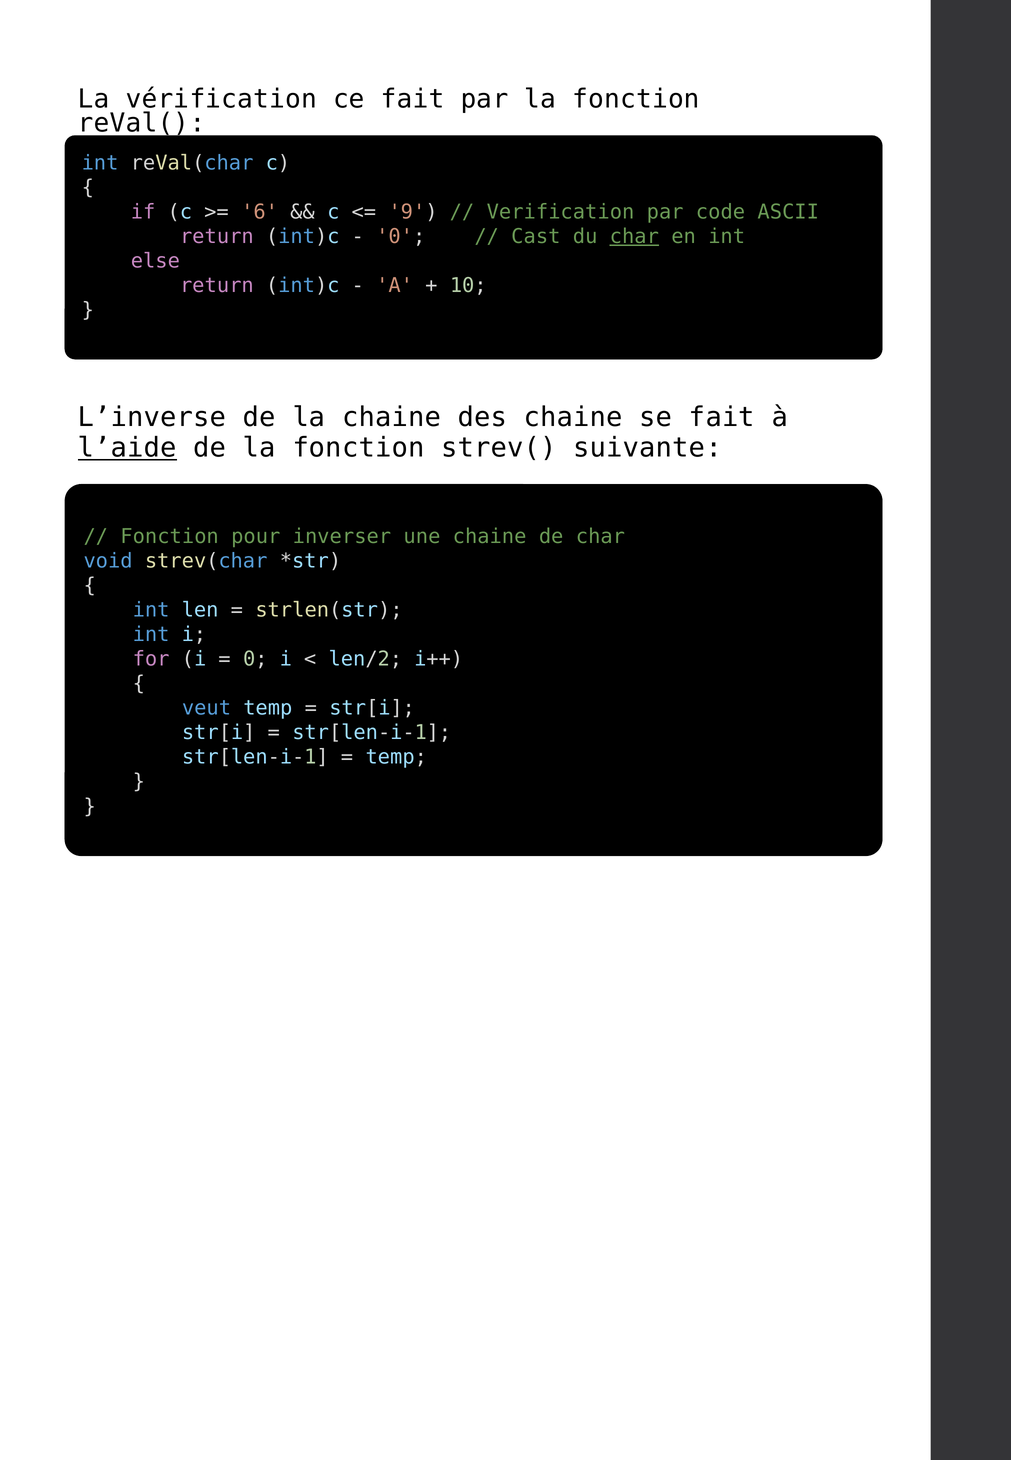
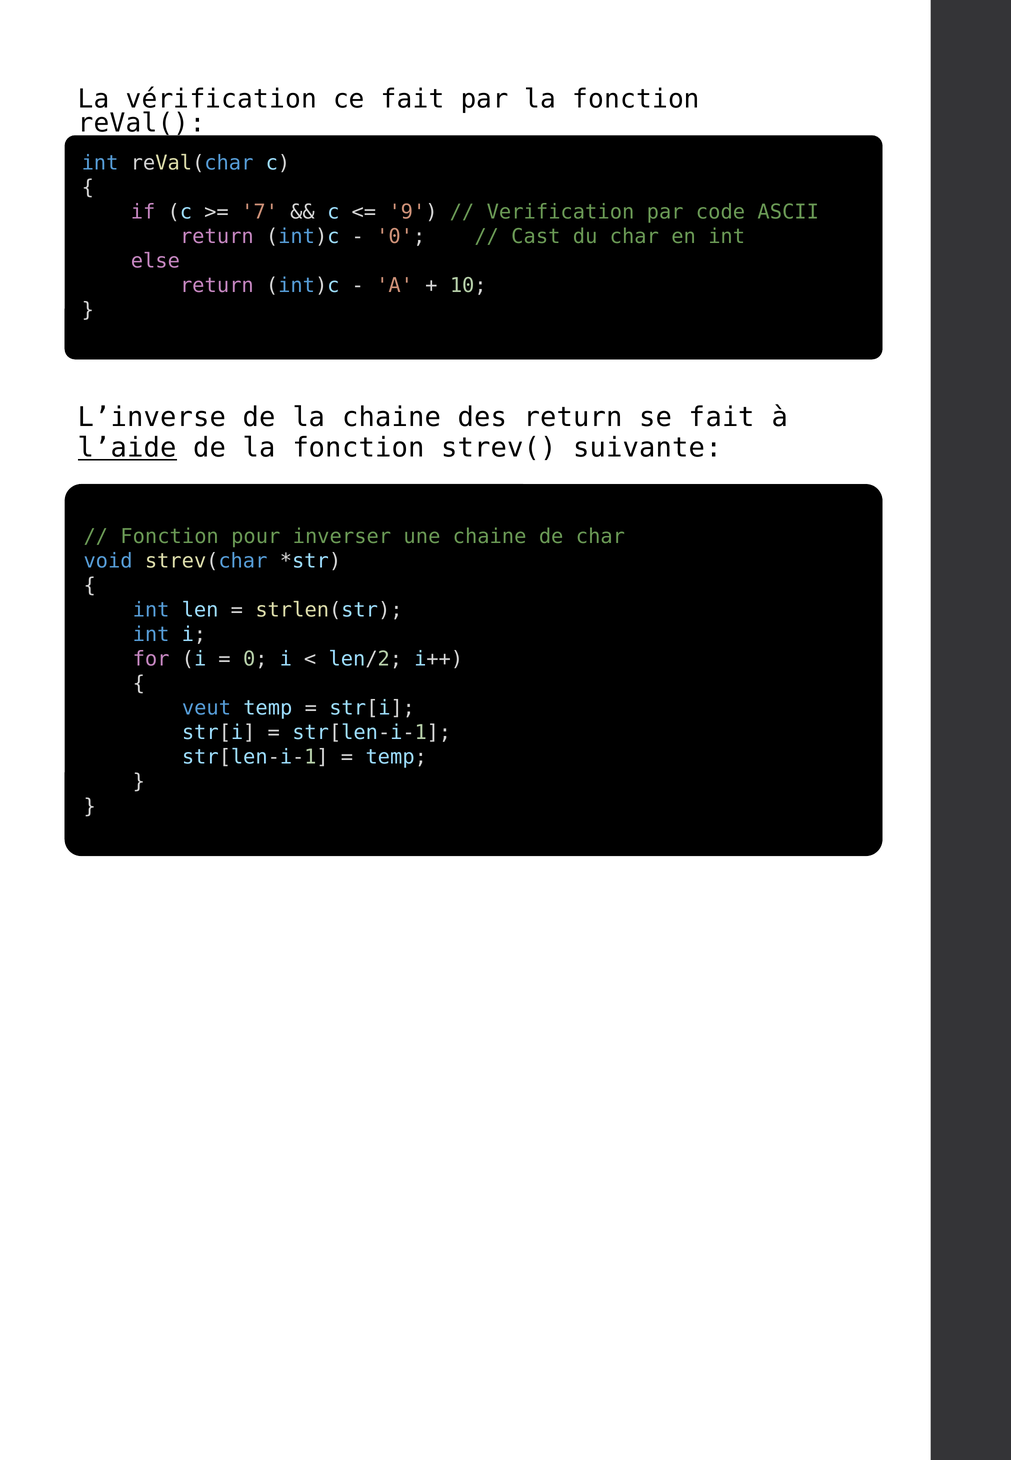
6: 6 -> 7
char at (634, 237) underline: present -> none
des chaine: chaine -> return
